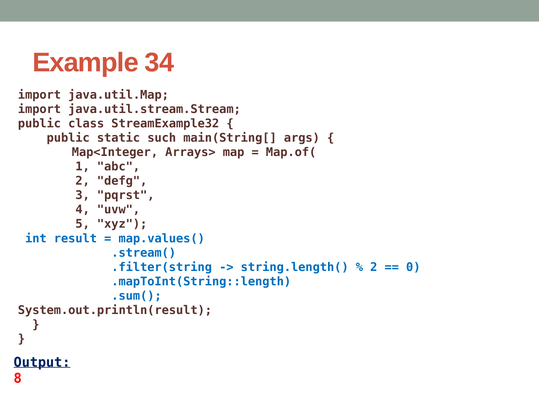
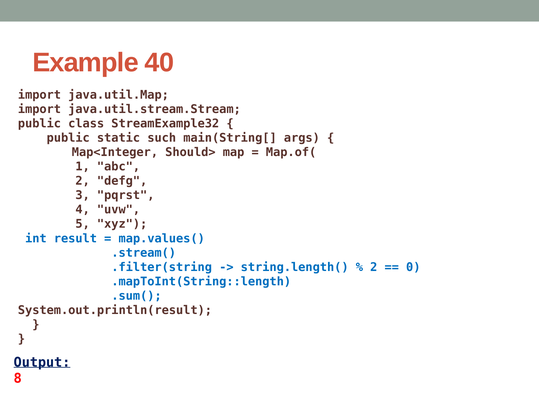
34: 34 -> 40
Arrays>: Arrays> -> Should>
